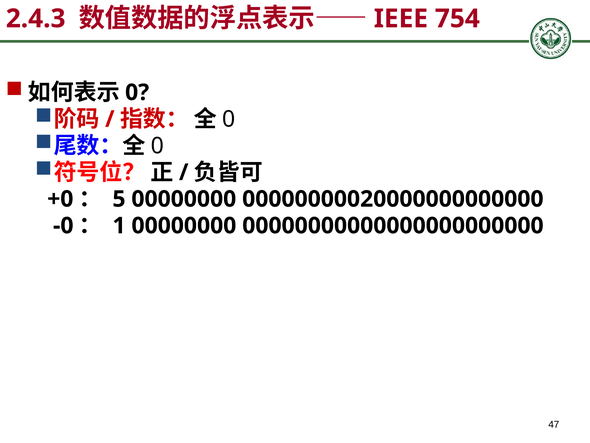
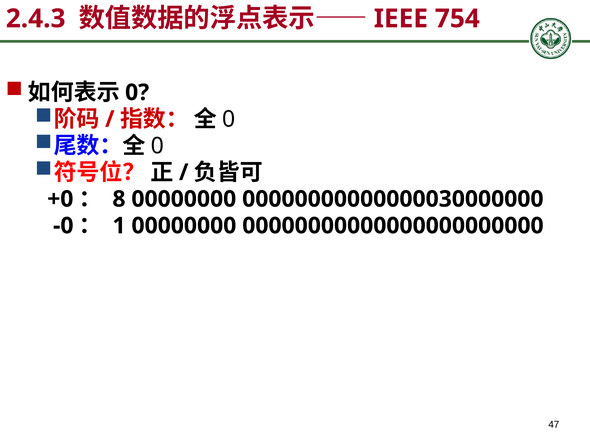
5: 5 -> 8
00000000020000000000000: 00000000020000000000000 -> 00000000000000030000000
